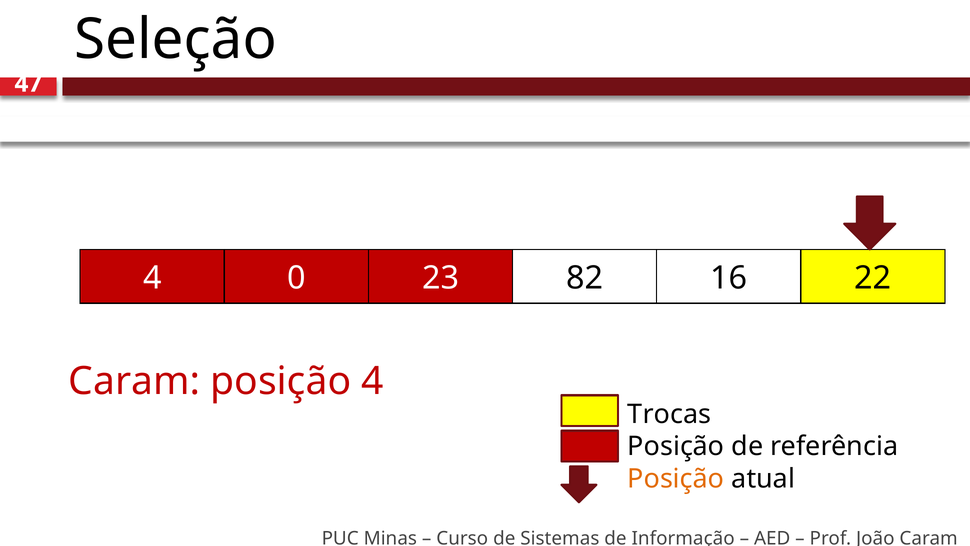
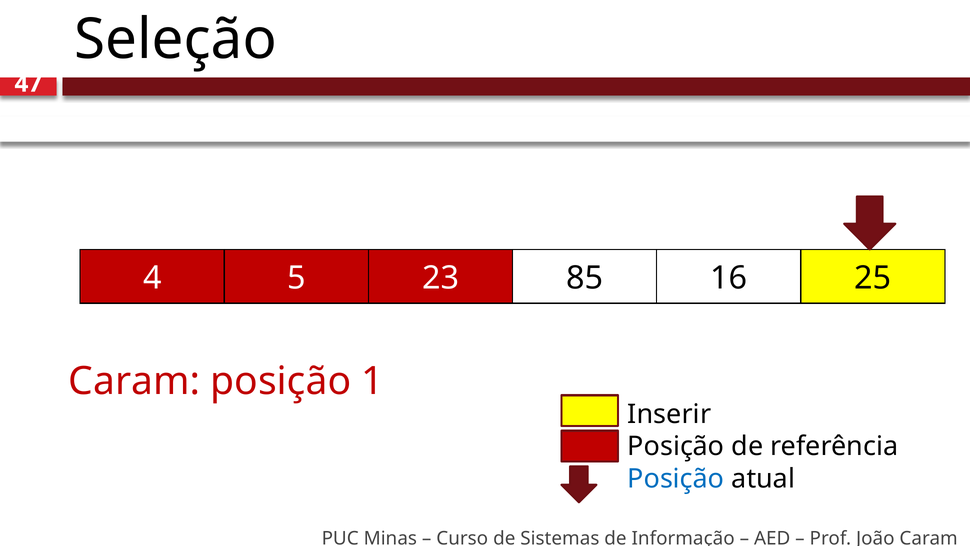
0: 0 -> 5
82: 82 -> 85
22: 22 -> 25
posição 4: 4 -> 1
Trocas: Trocas -> Inserir
Posição at (676, 479) colour: orange -> blue
